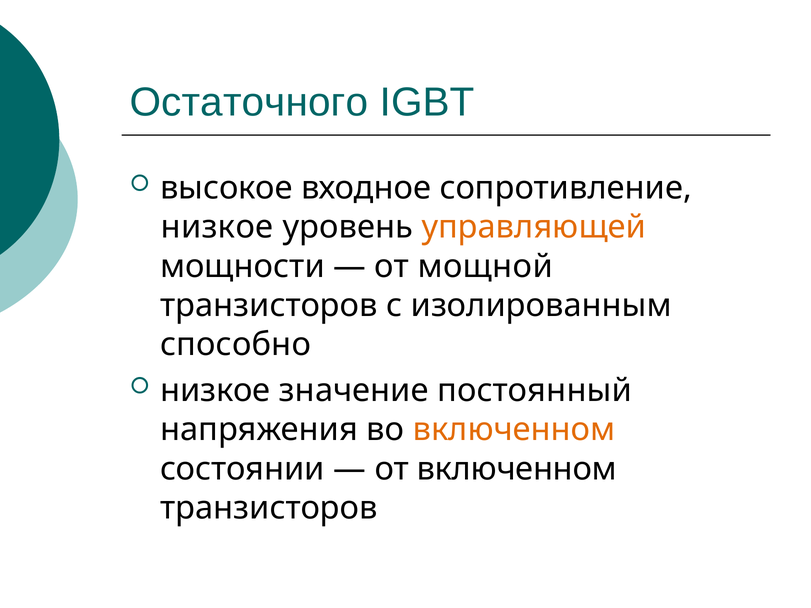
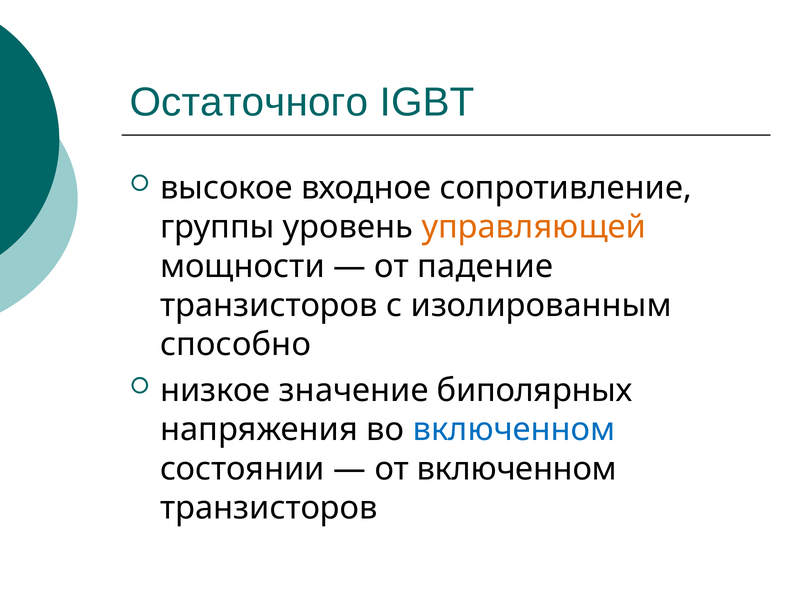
низкое at (217, 227): низкое -> группы
мощной: мощной -> падение
постоянный: постоянный -> биполярных
включенном at (514, 430) colour: orange -> blue
